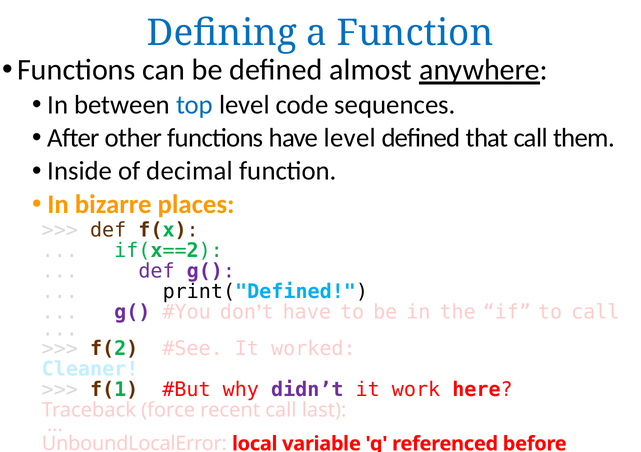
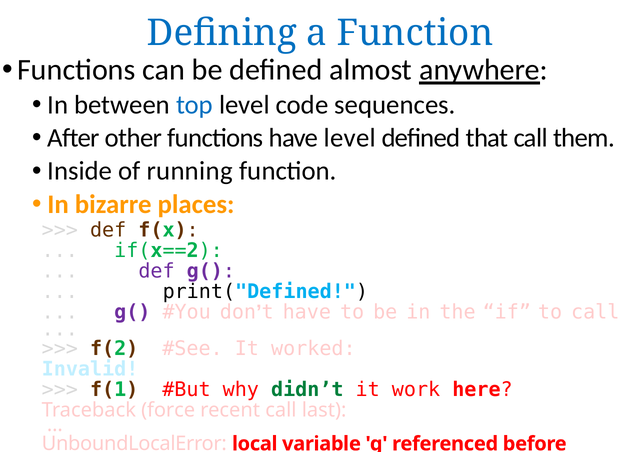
decimal: decimal -> running
Cleaner: Cleaner -> Invalid
didn’t colour: purple -> green
